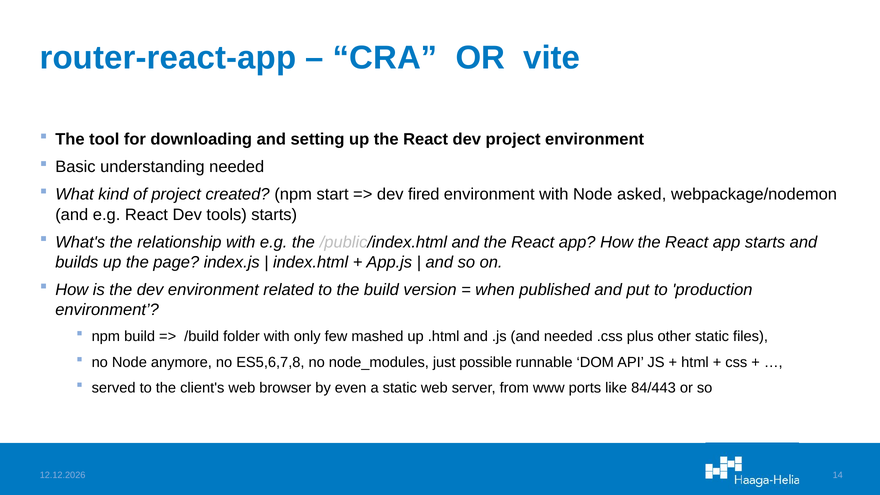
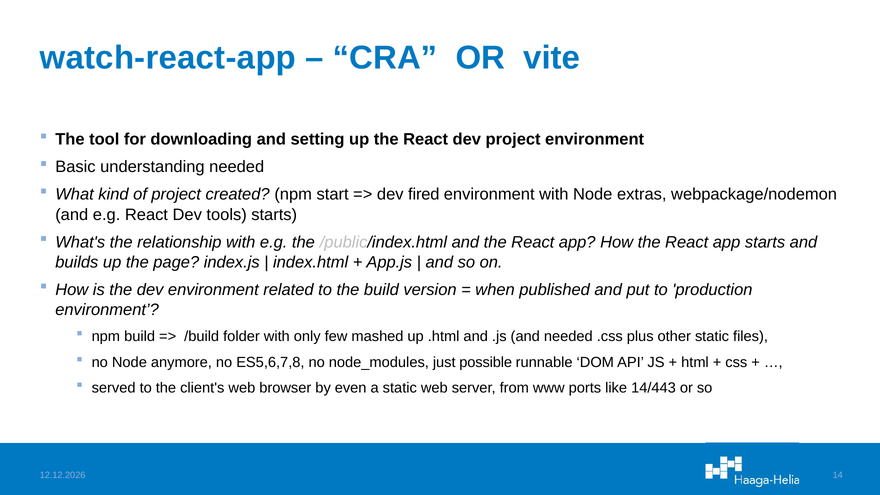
router-react-app: router-react-app -> watch-react-app
asked: asked -> extras
84/443: 84/443 -> 14/443
